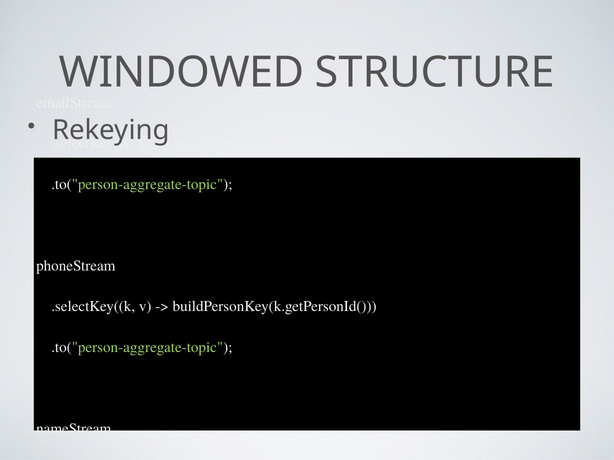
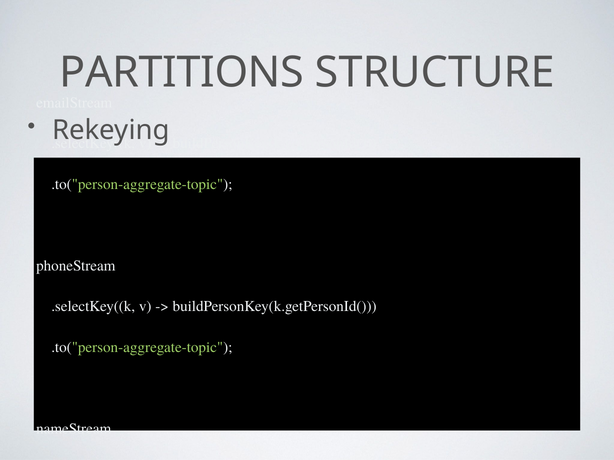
WINDOWED: WINDOWED -> PARTITIONS
